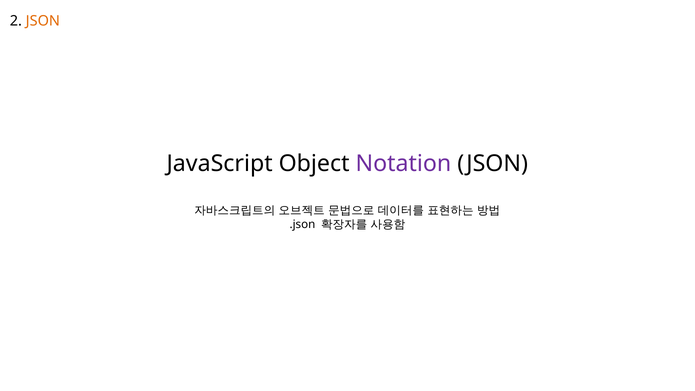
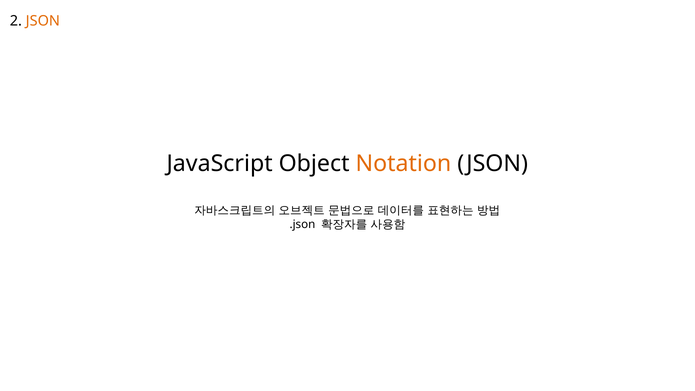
Notation colour: purple -> orange
